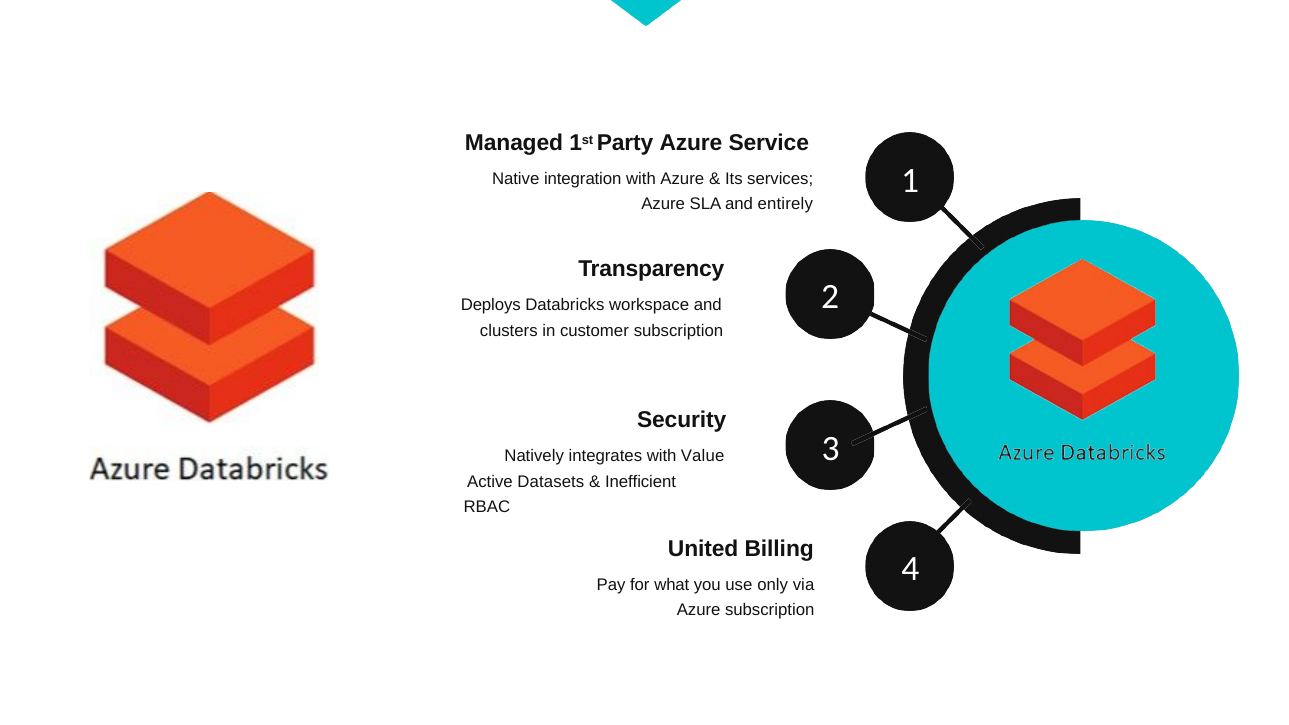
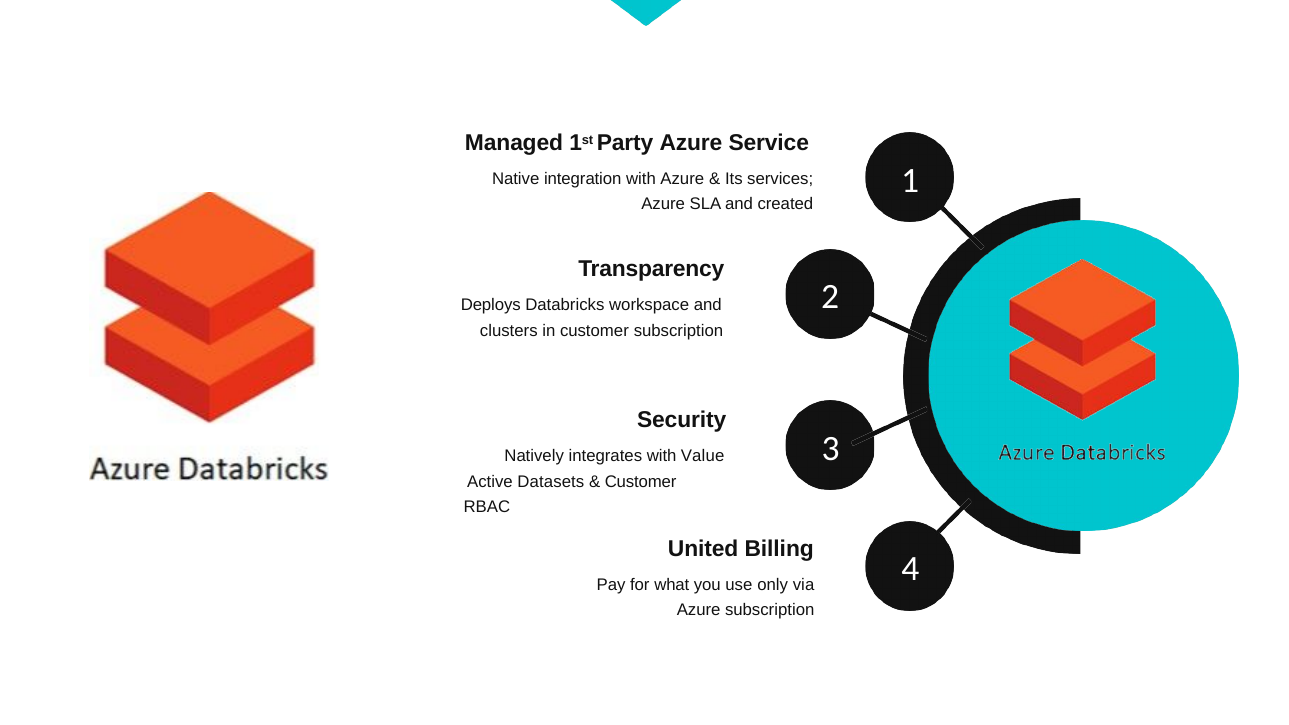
entirely: entirely -> created
Inefficient at (641, 482): Inefficient -> Customer
